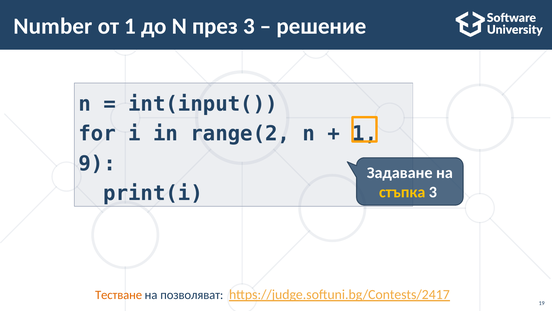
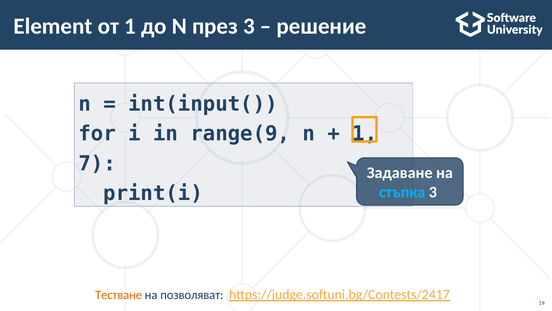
Number: Number -> Element
range(2: range(2 -> range(9
9: 9 -> 7
стъпка colour: yellow -> light blue
